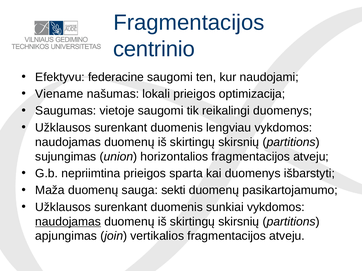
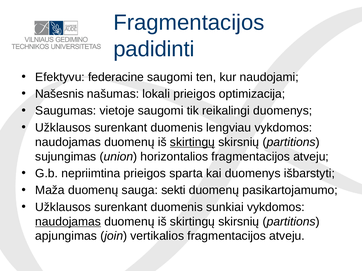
centrinio: centrinio -> padidinti
Viename: Viename -> Našesnis
skirtingų at (192, 142) underline: none -> present
